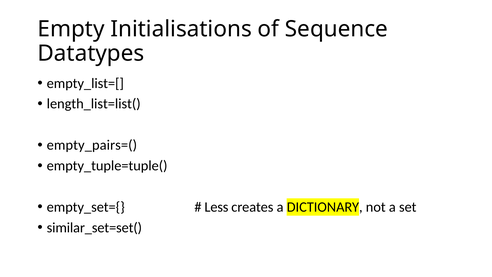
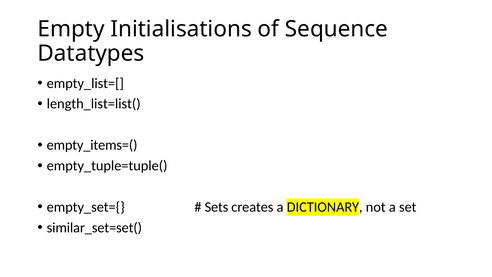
empty_pairs=(: empty_pairs=( -> empty_items=(
Less: Less -> Sets
